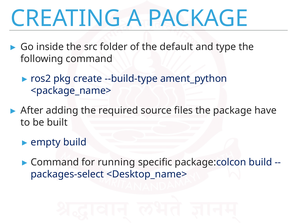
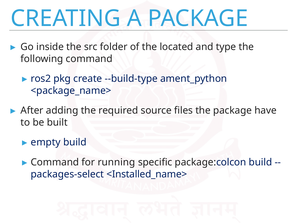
default: default -> located
<Desktop_name>: <Desktop_name> -> <Installed_name>
